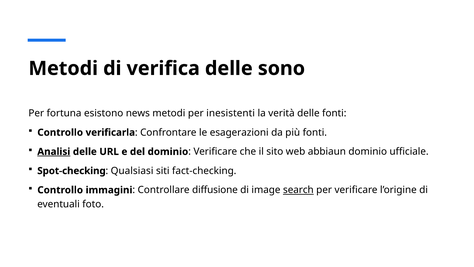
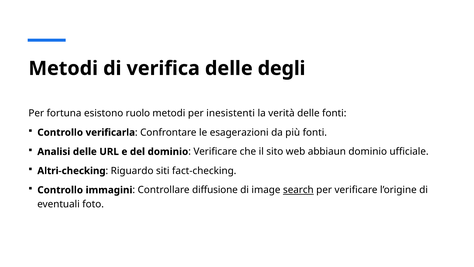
sono: sono -> degli
news: news -> ruolo
Analisi underline: present -> none
Spot-checking: Spot-checking -> Altri-checking
Qualsiasi: Qualsiasi -> Riguardo
